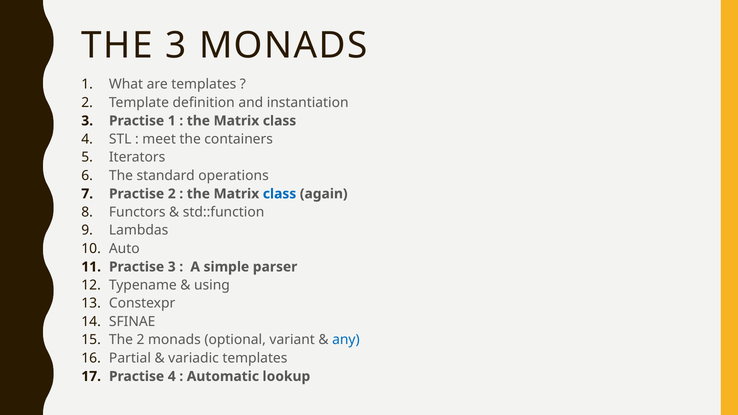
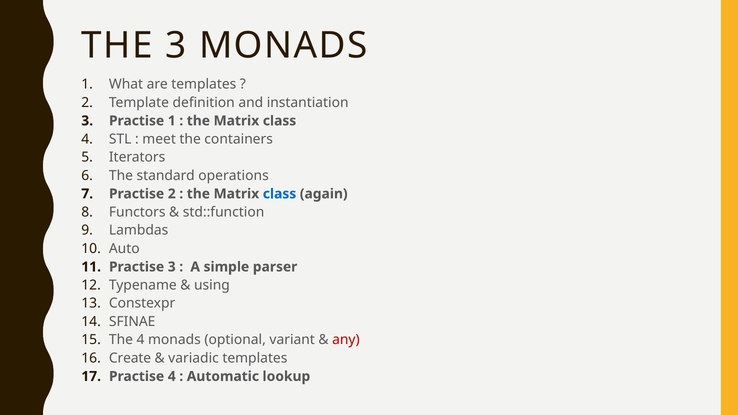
The 2: 2 -> 4
any colour: blue -> red
Partial: Partial -> Create
